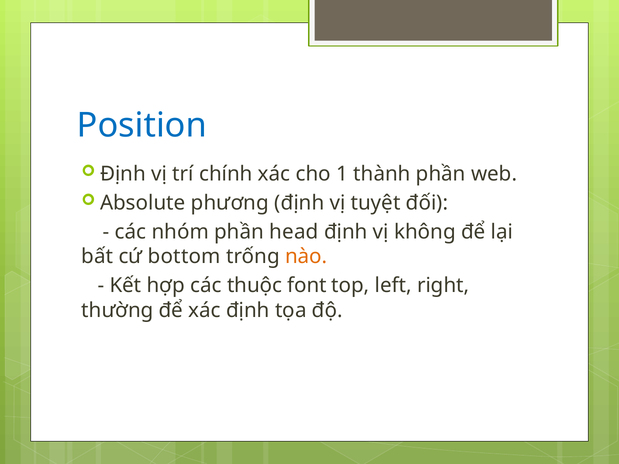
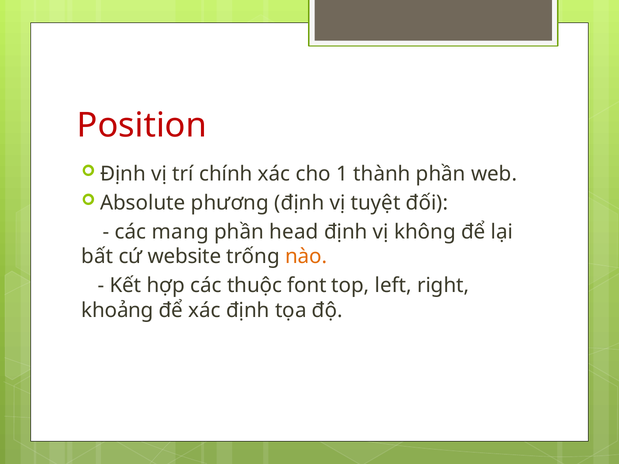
Position colour: blue -> red
nhóm: nhóm -> mang
bottom: bottom -> website
thường: thường -> khoảng
